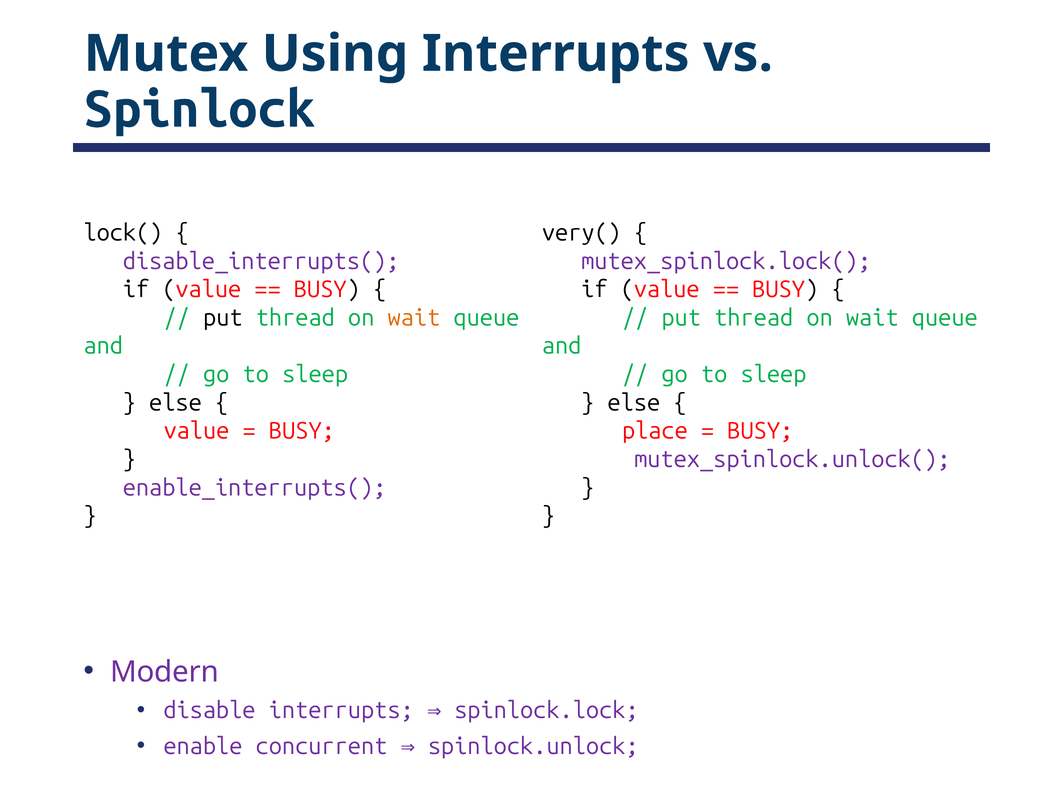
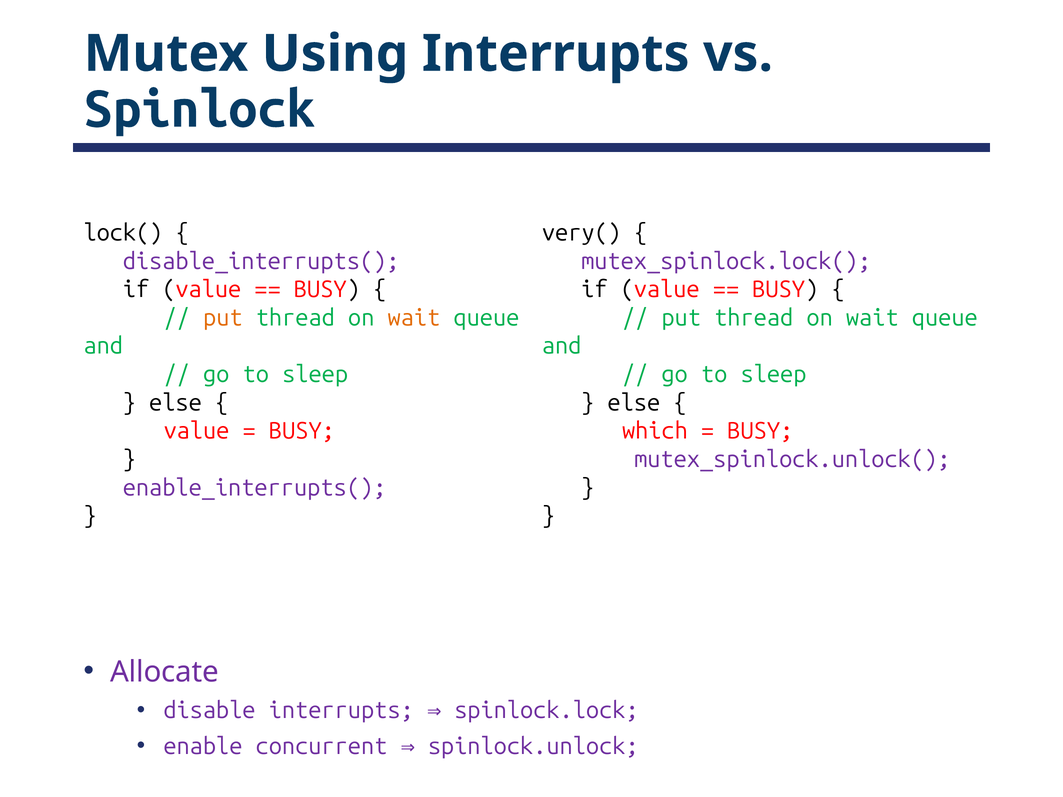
put at (223, 318) colour: black -> orange
place: place -> which
Modern: Modern -> Allocate
